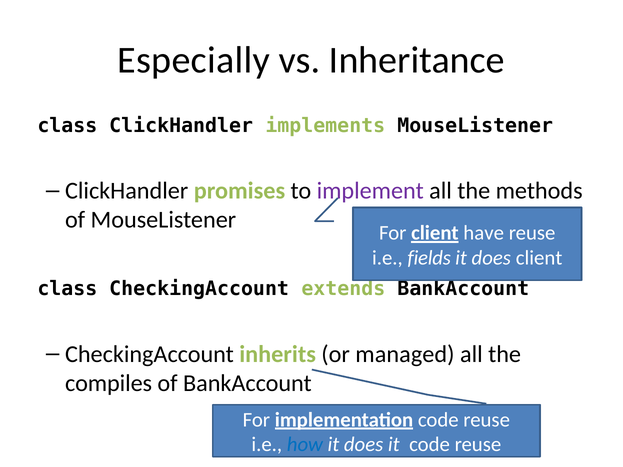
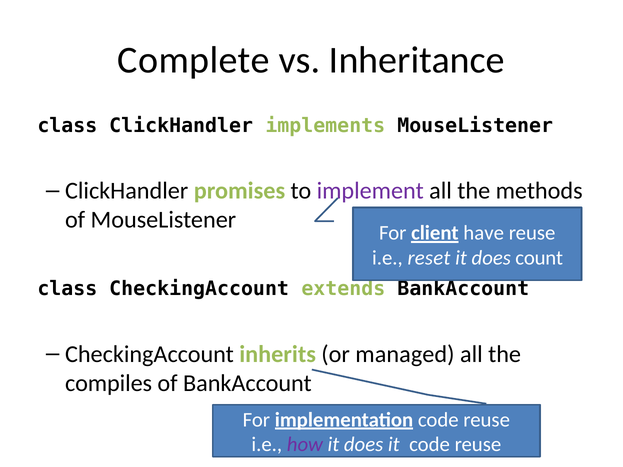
Especially: Especially -> Complete
fields: fields -> reset
does client: client -> count
how colour: blue -> purple
